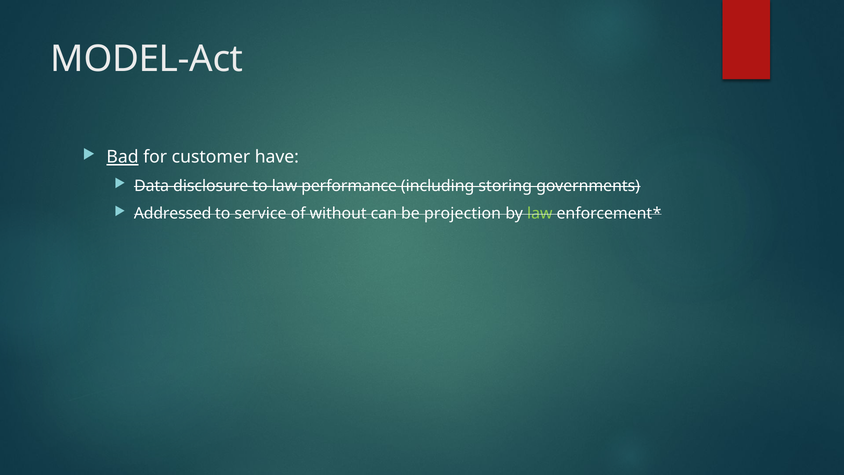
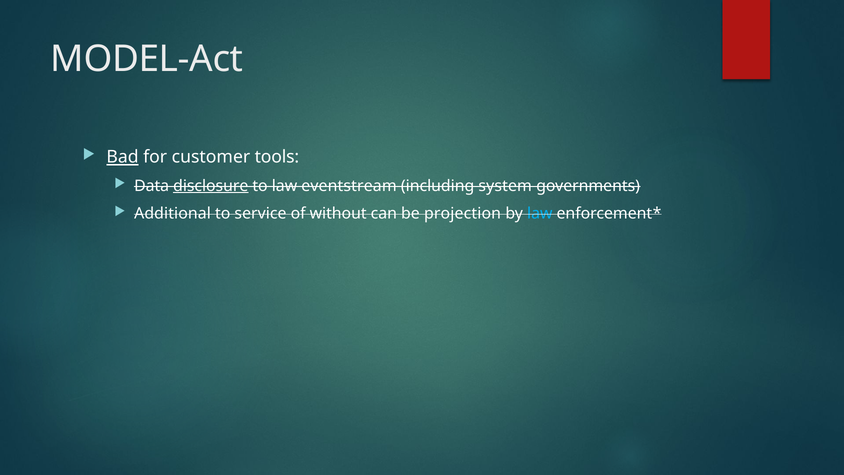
have: have -> tools
disclosure underline: none -> present
performance: performance -> eventstream
storing: storing -> system
Addressed: Addressed -> Additional
law at (540, 214) colour: light green -> light blue
